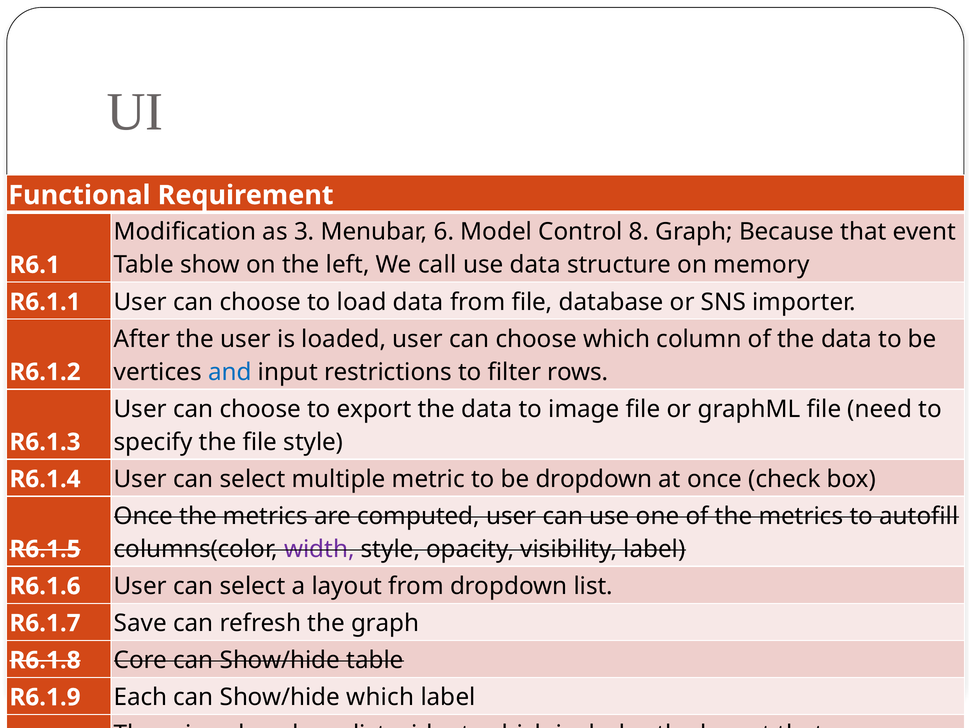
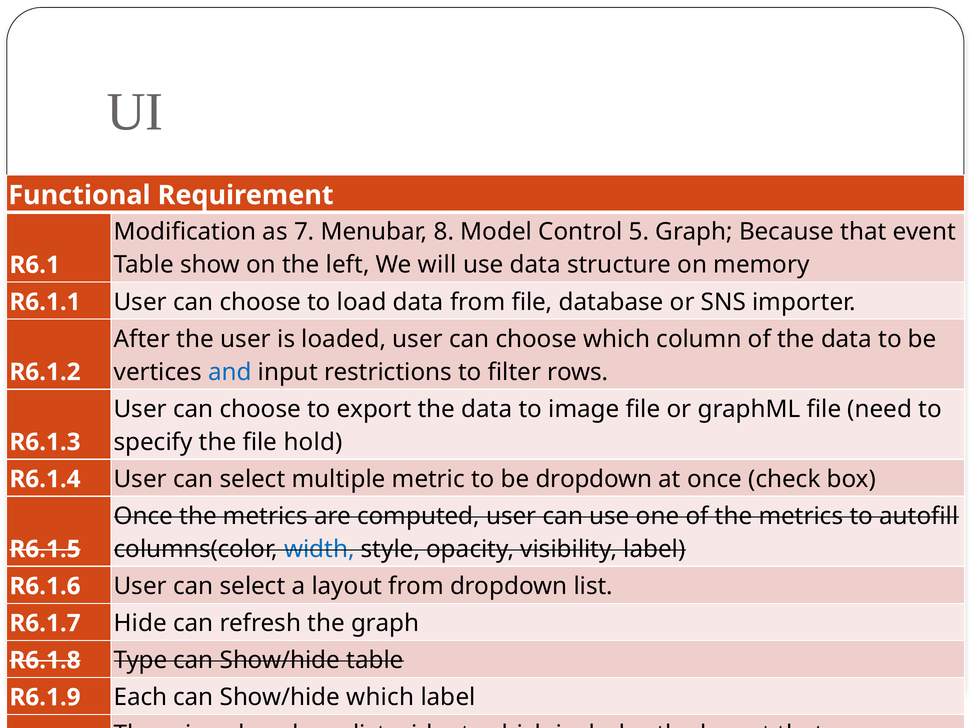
3: 3 -> 7
6: 6 -> 8
8: 8 -> 5
call: call -> will
file style: style -> hold
width colour: purple -> blue
Save: Save -> Hide
Core: Core -> Type
